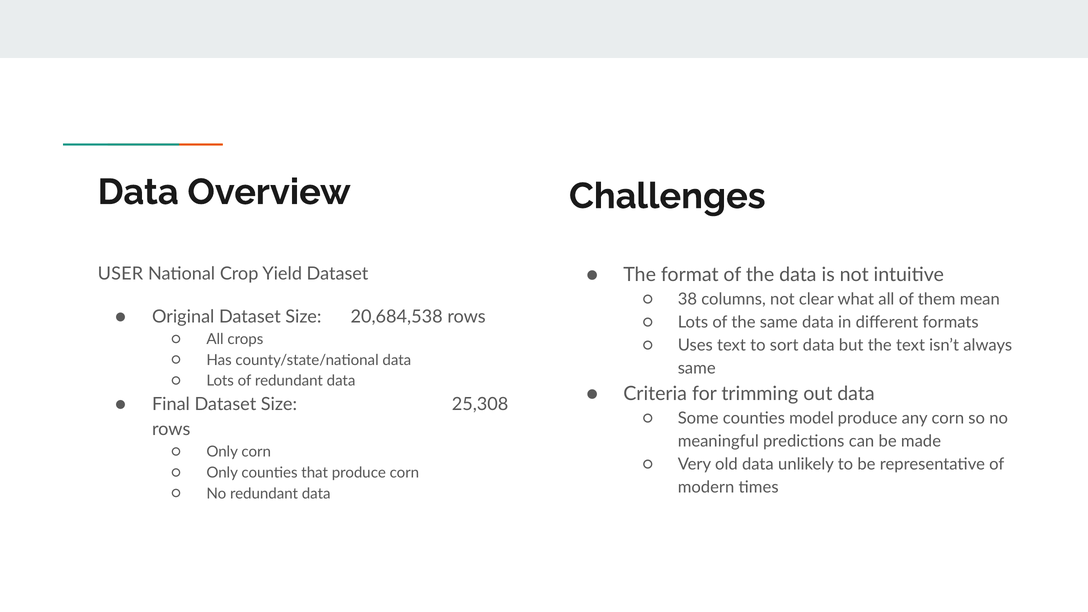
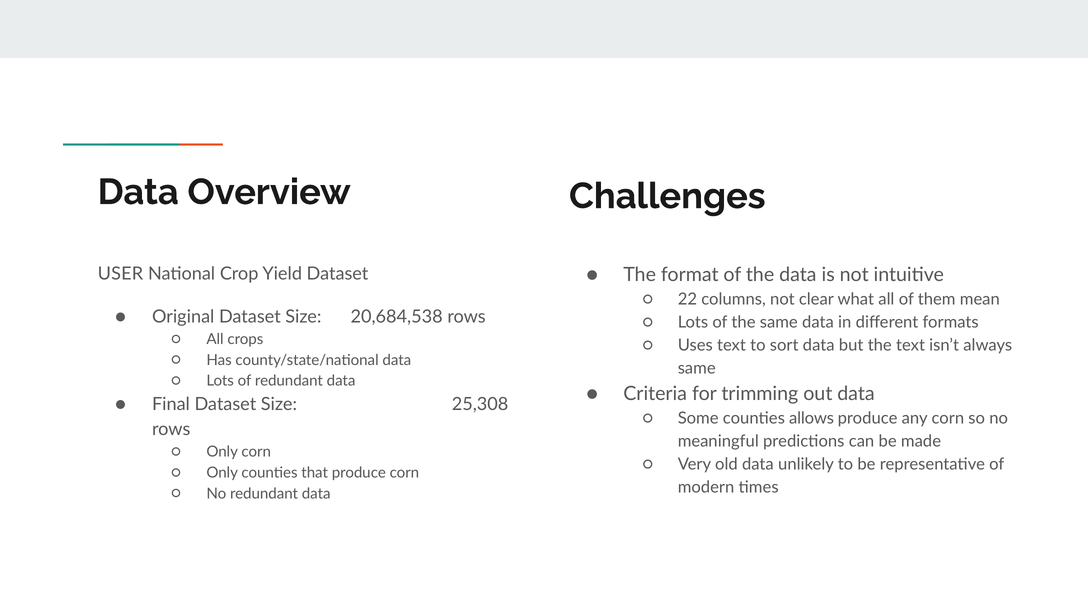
38: 38 -> 22
model: model -> allows
